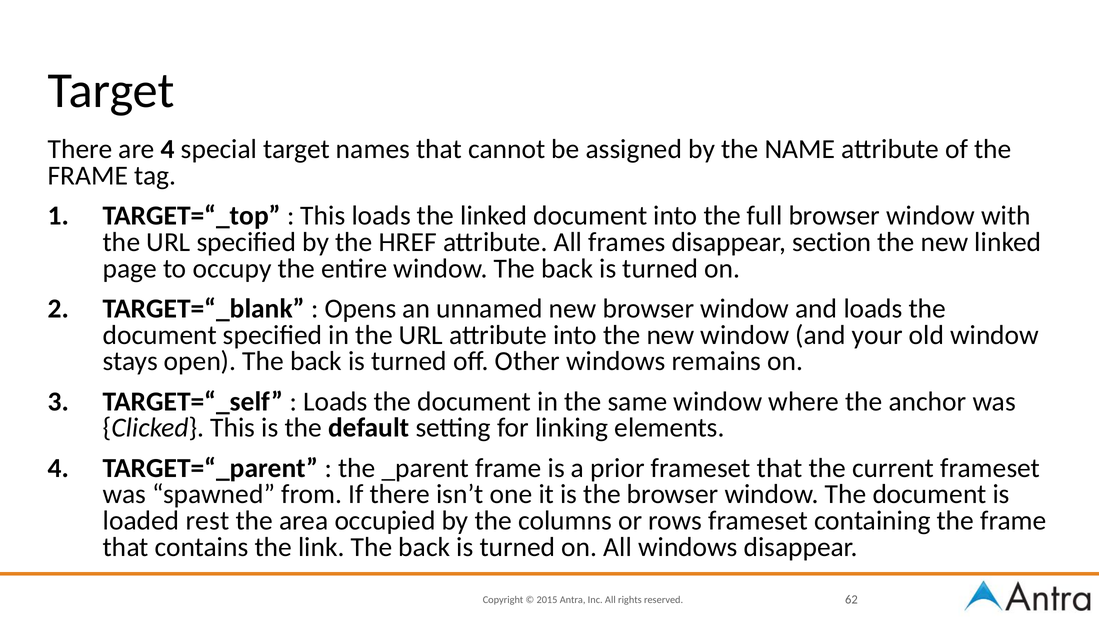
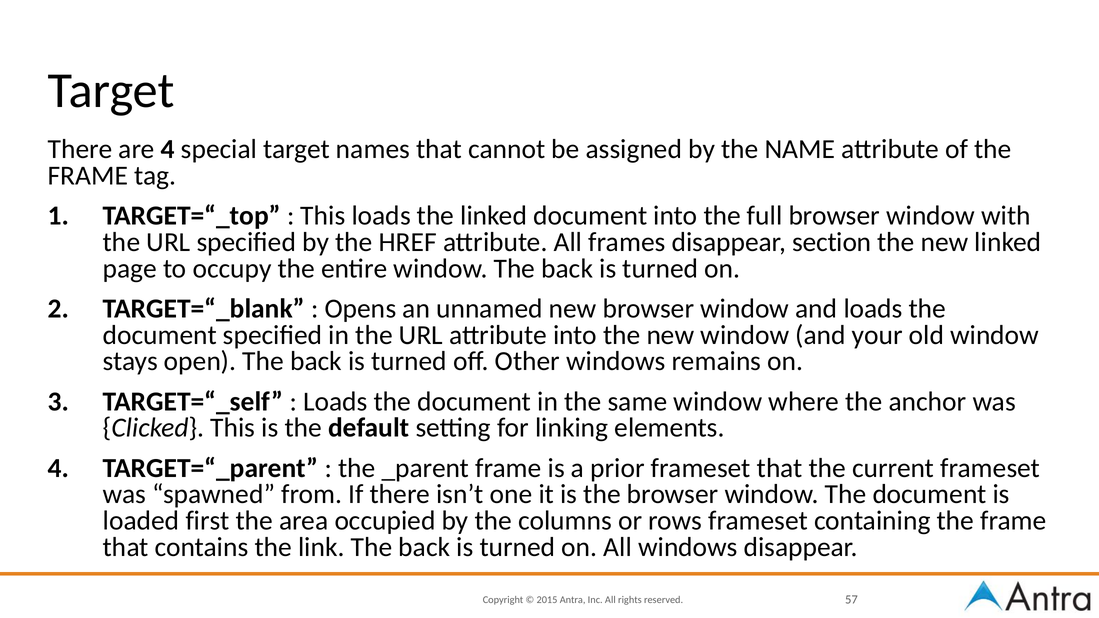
rest: rest -> first
62: 62 -> 57
